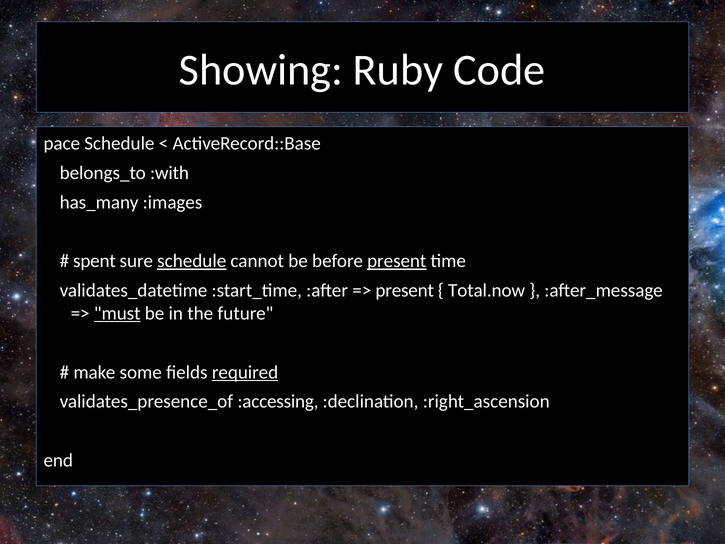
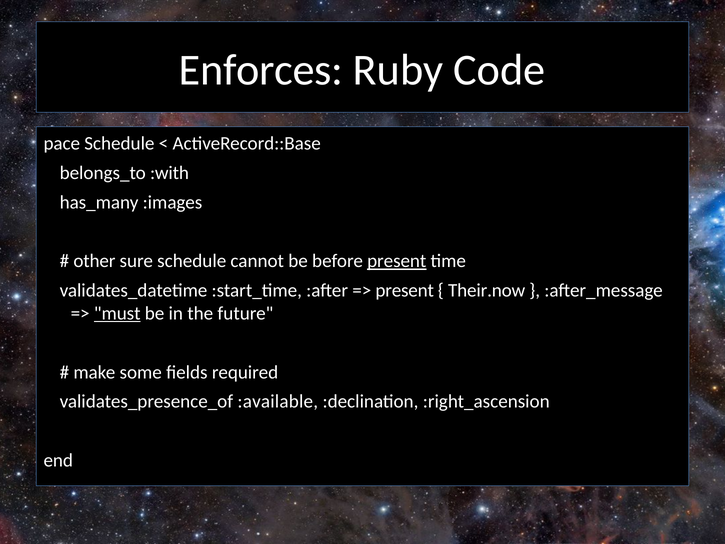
Showing: Showing -> Enforces
spent: spent -> other
schedule at (192, 261) underline: present -> none
Total.now: Total.now -> Their.now
required underline: present -> none
:accessing: :accessing -> :available
